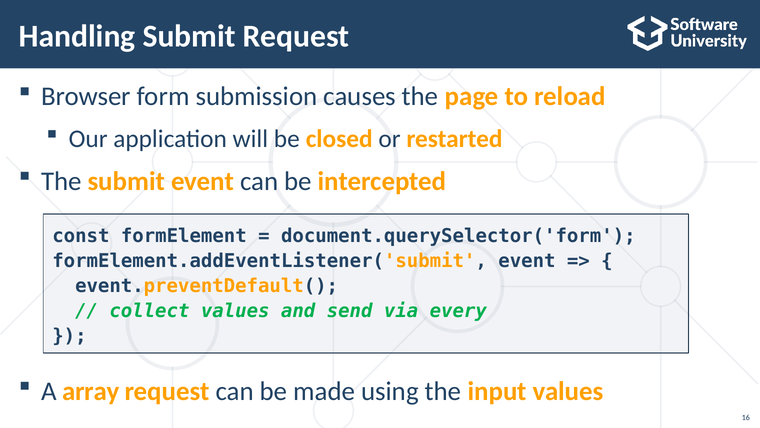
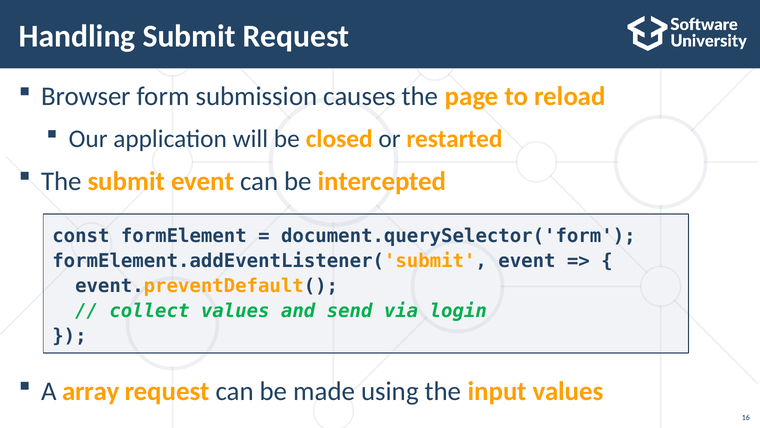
every: every -> login
